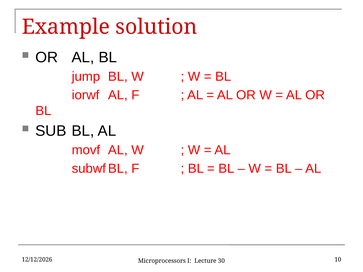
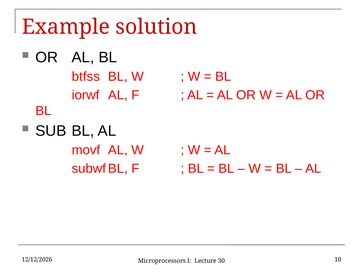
jump: jump -> btfss
